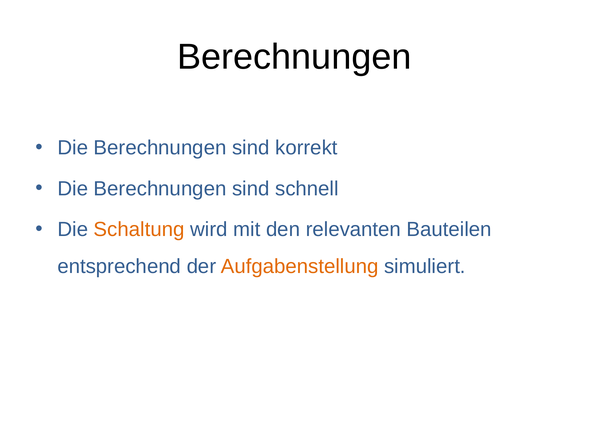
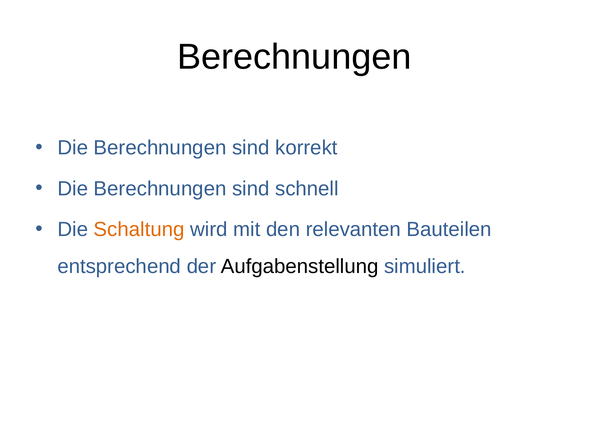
Aufgabenstellung colour: orange -> black
